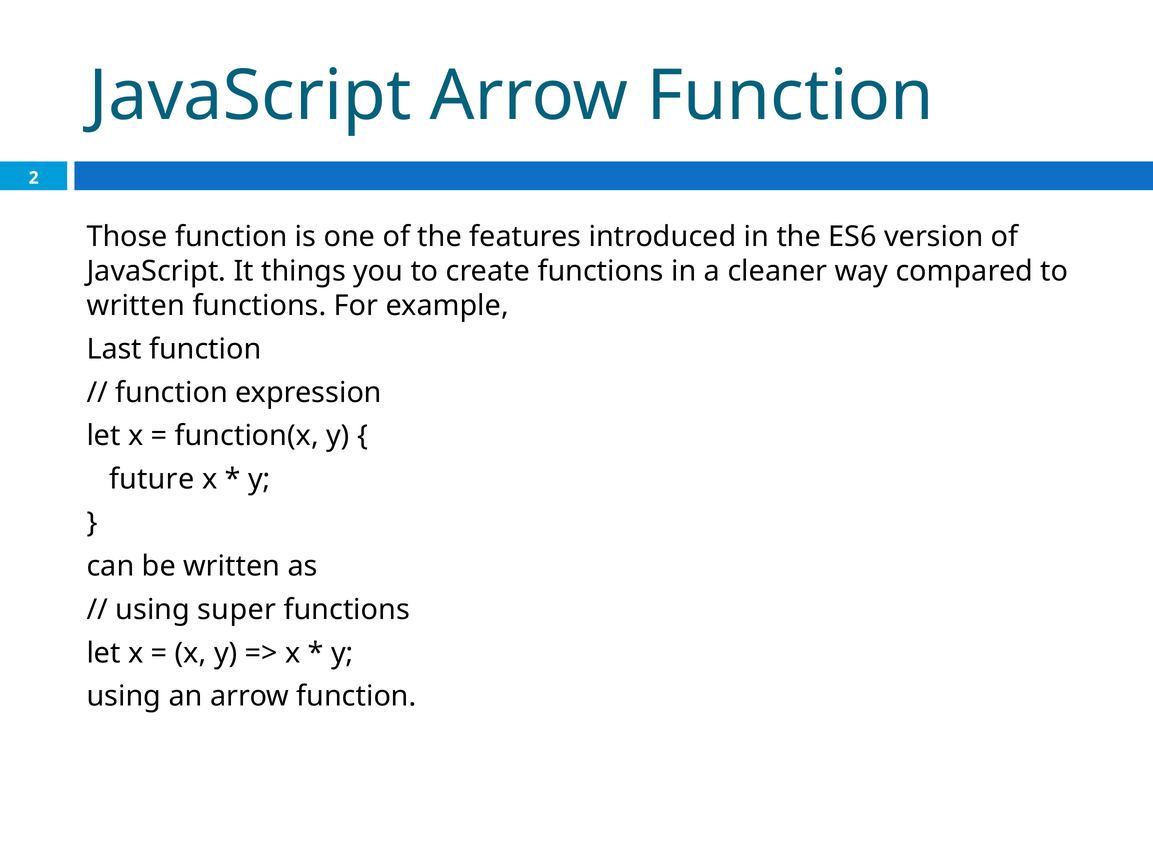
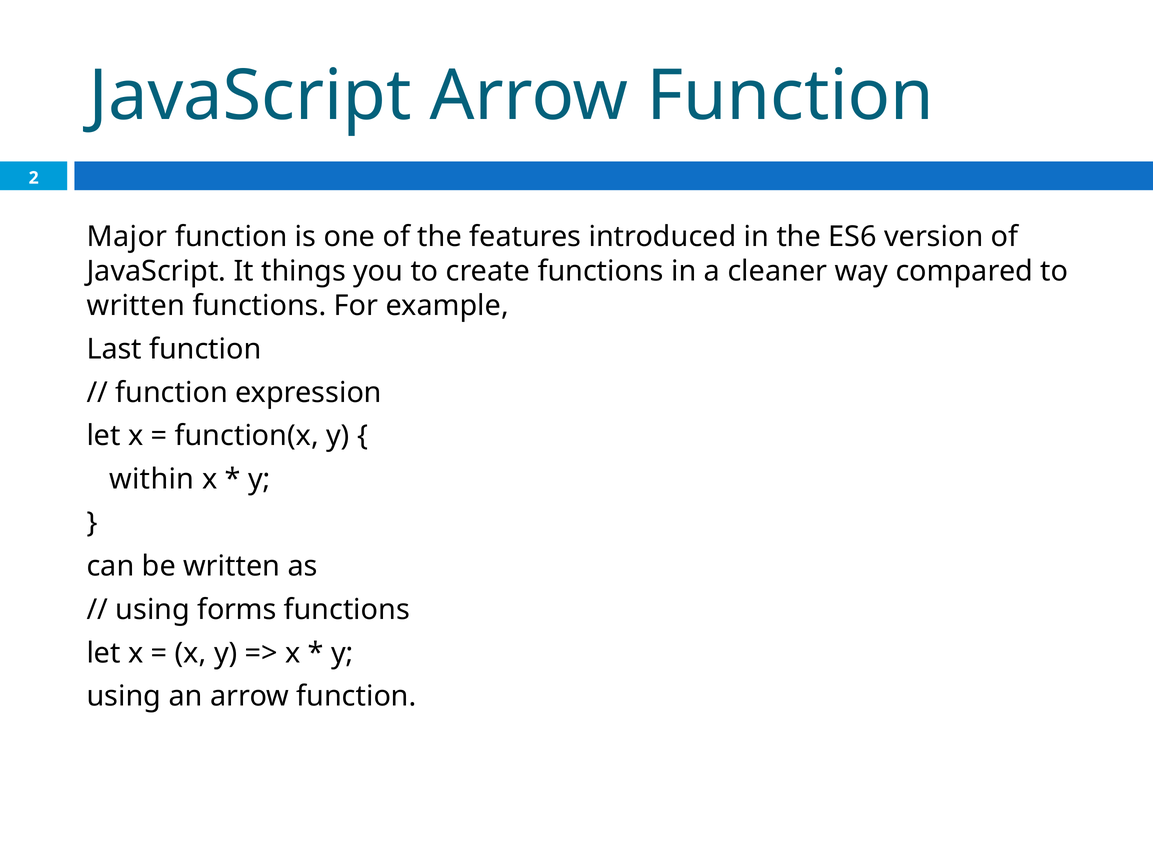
Those: Those -> Major
future: future -> within
super: super -> forms
